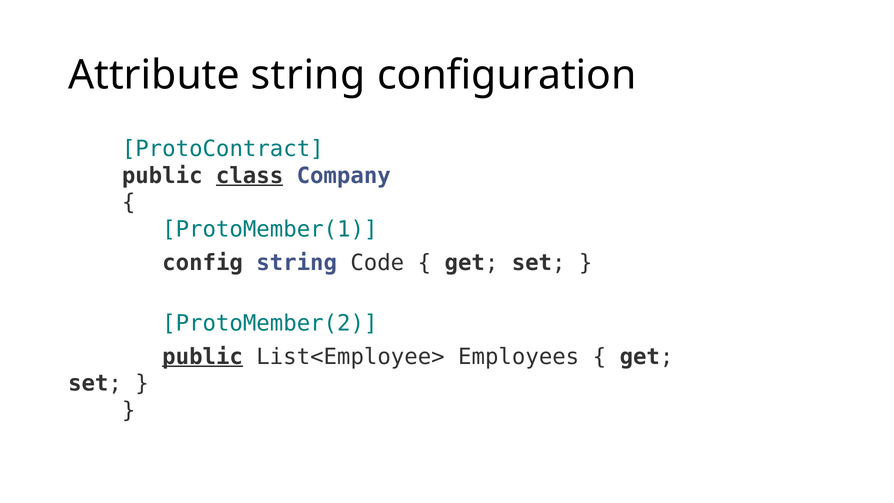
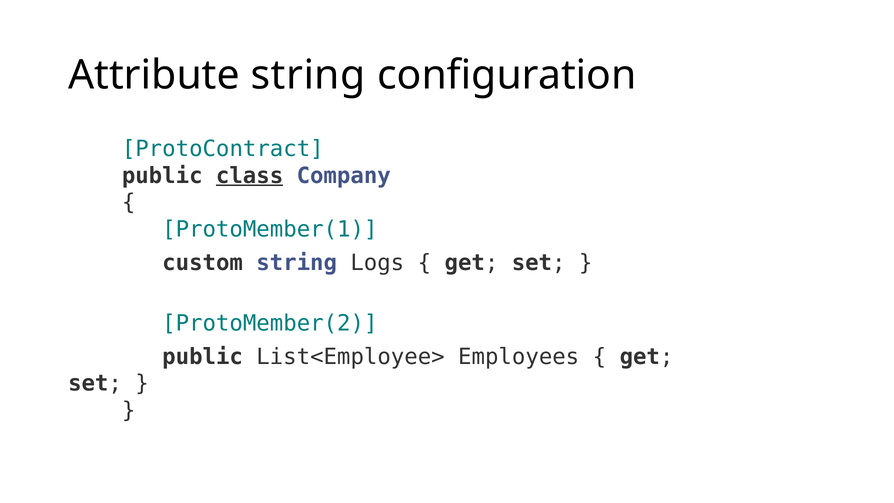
config: config -> custom
Code: Code -> Logs
public at (203, 357) underline: present -> none
